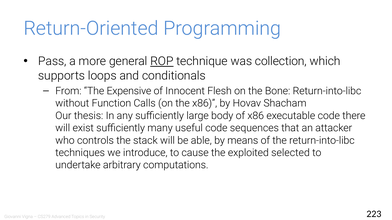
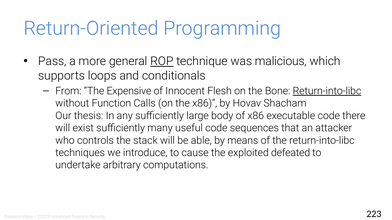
collection: collection -> malicious
Return-into-libc at (327, 91) underline: none -> present
selected: selected -> defeated
